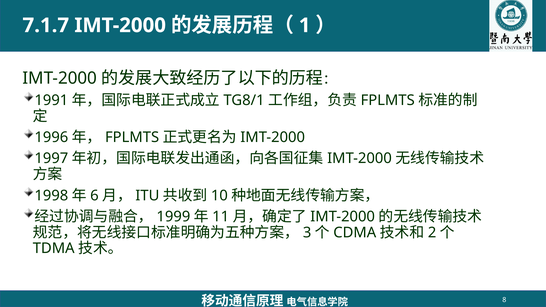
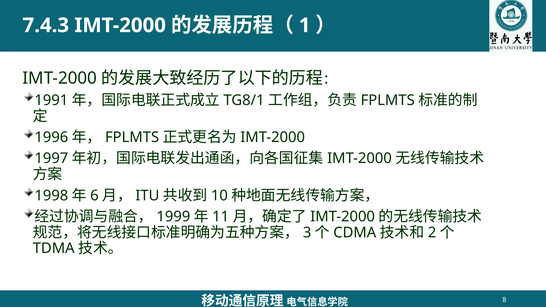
7.1.7: 7.1.7 -> 7.4.3
